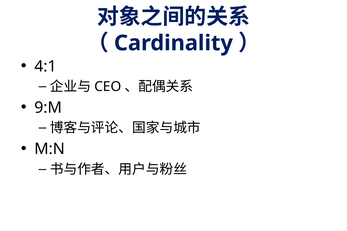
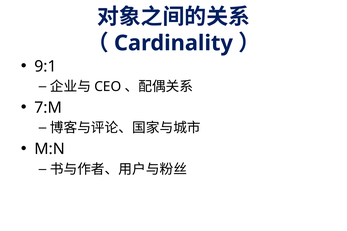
4:1: 4:1 -> 9:1
9:M: 9:M -> 7:M
